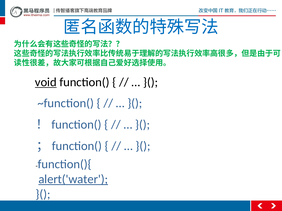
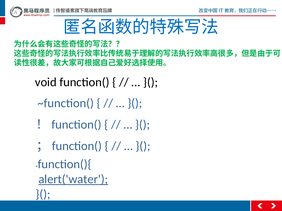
void underline: present -> none
